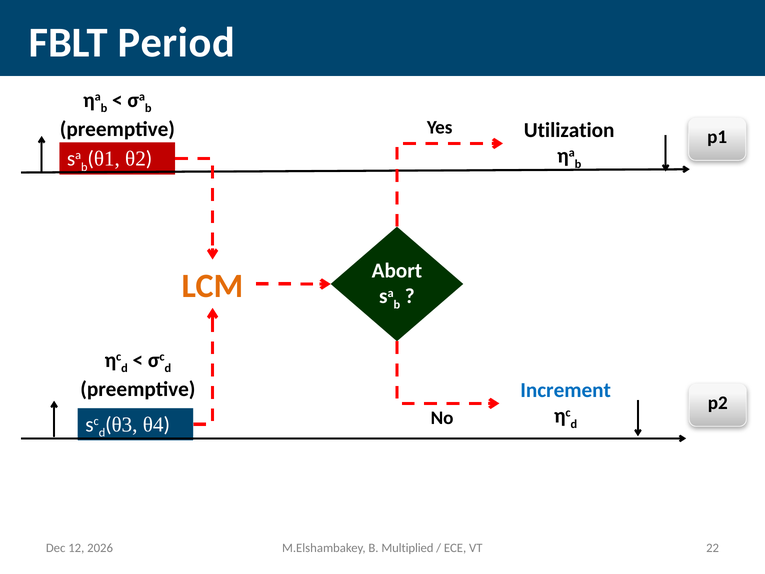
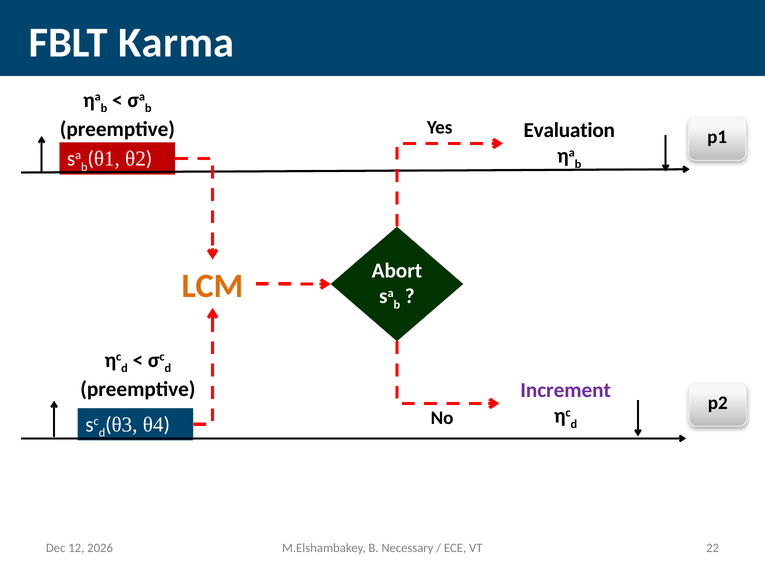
Period: Period -> Karma
Utilization: Utilization -> Evaluation
Increment colour: blue -> purple
Multiplied: Multiplied -> Necessary
